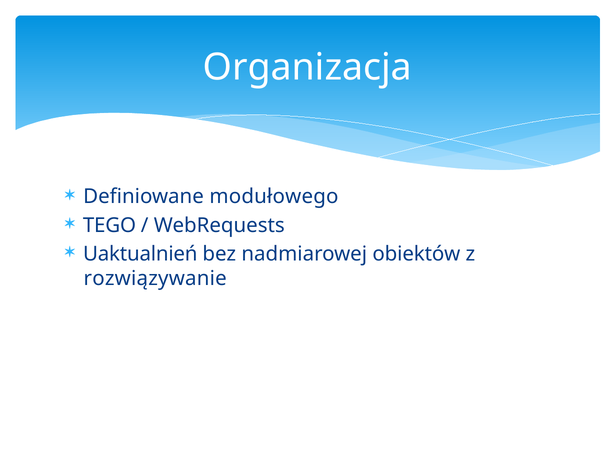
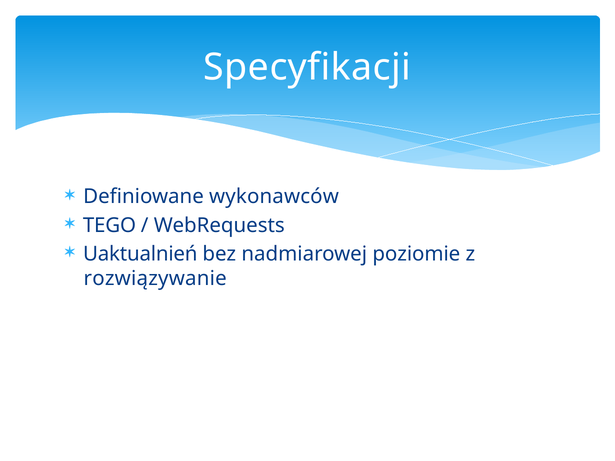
Organizacja: Organizacja -> Specyfikacji
modułowego: modułowego -> wykonawców
obiektów: obiektów -> poziomie
